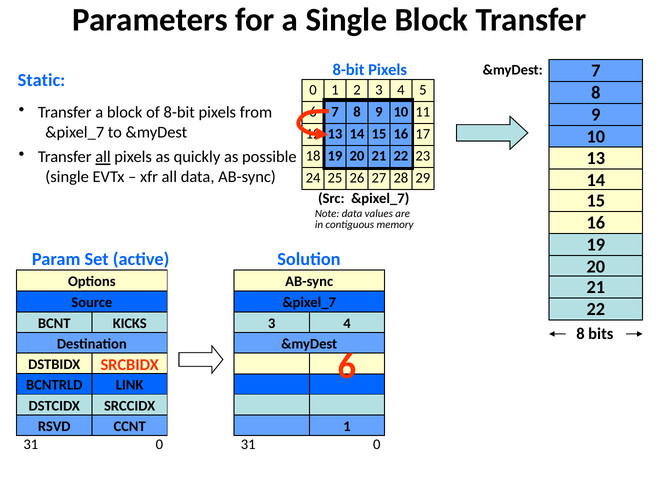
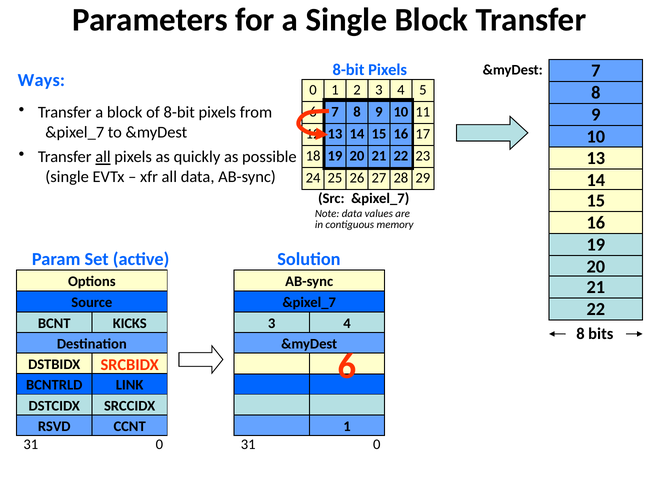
Static: Static -> Ways
